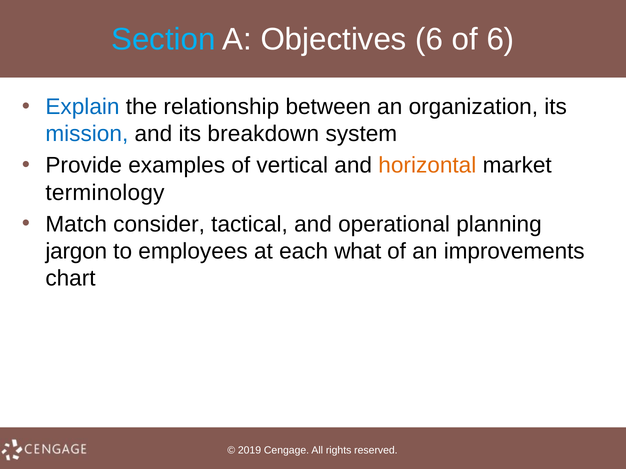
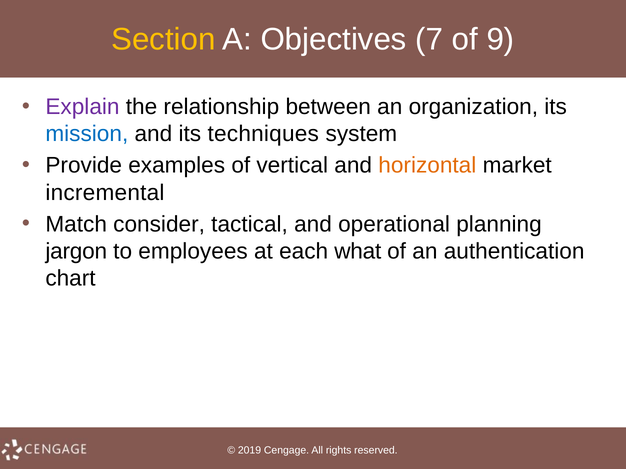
Section colour: light blue -> yellow
Objectives 6: 6 -> 7
of 6: 6 -> 9
Explain colour: blue -> purple
breakdown: breakdown -> techniques
terminology: terminology -> incremental
improvements: improvements -> authentication
